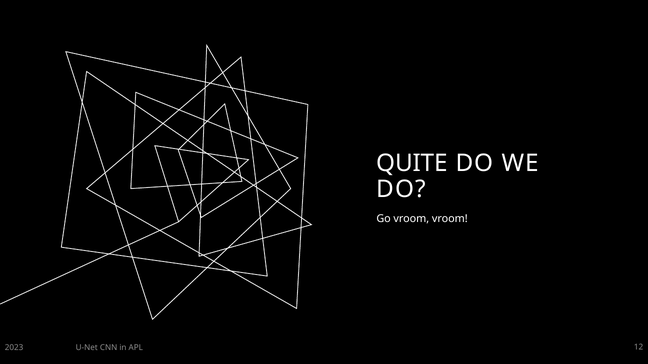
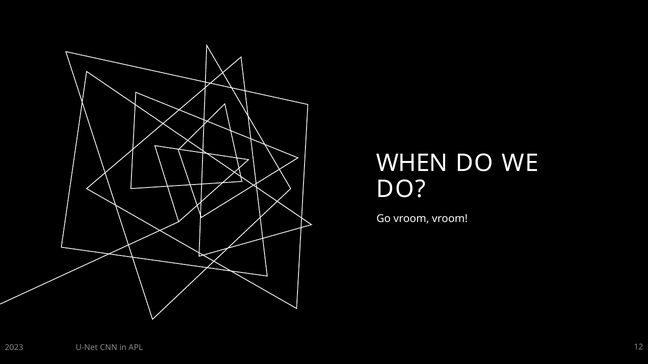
QUITE: QUITE -> WHEN
